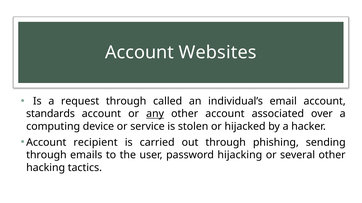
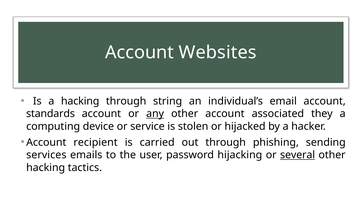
a request: request -> hacking
called: called -> string
over: over -> they
through at (46, 155): through -> services
several underline: none -> present
